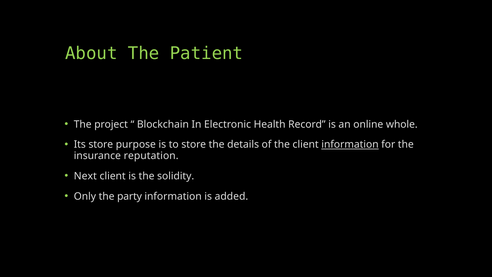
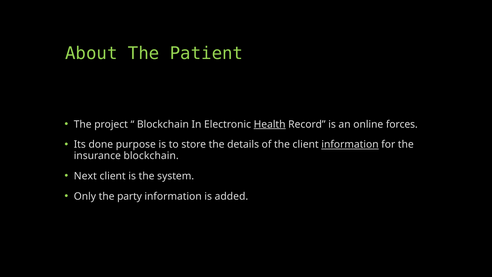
Health underline: none -> present
whole: whole -> forces
Its store: store -> done
insurance reputation: reputation -> blockchain
solidity: solidity -> system
